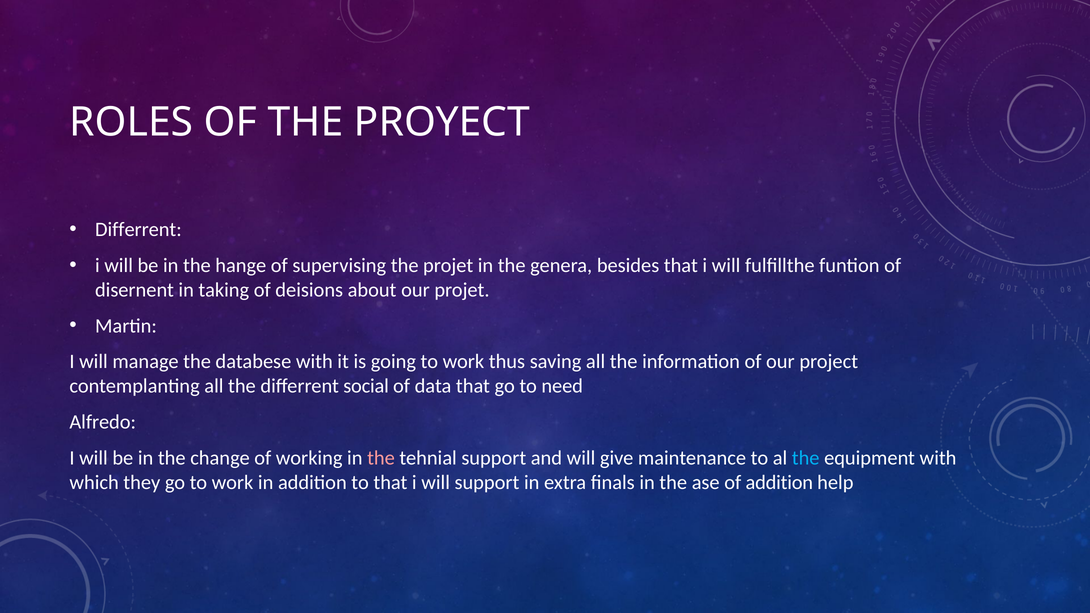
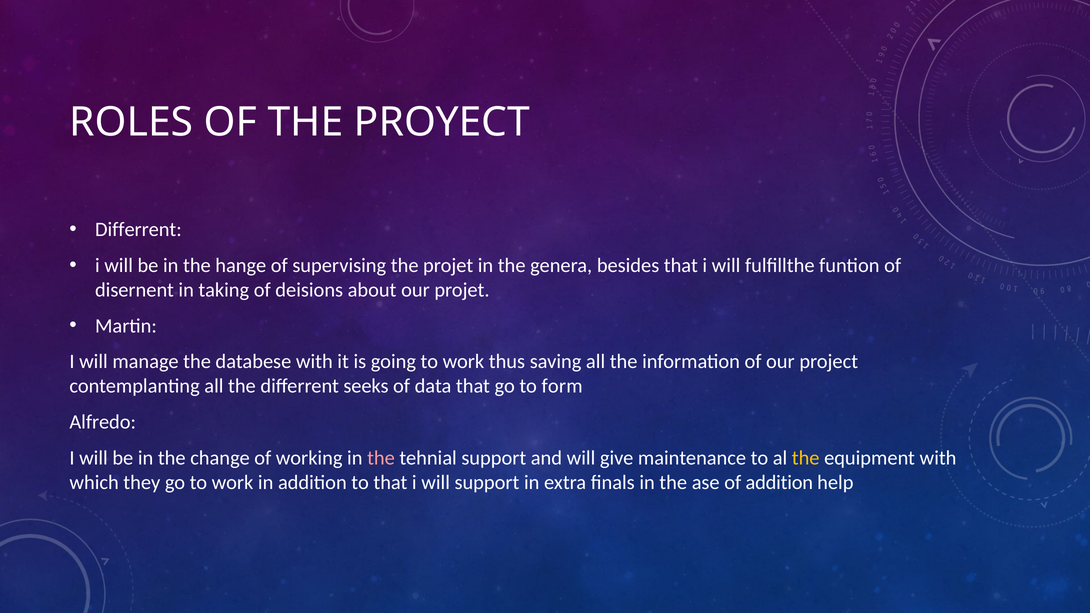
social: social -> seeks
need: need -> form
the at (806, 458) colour: light blue -> yellow
